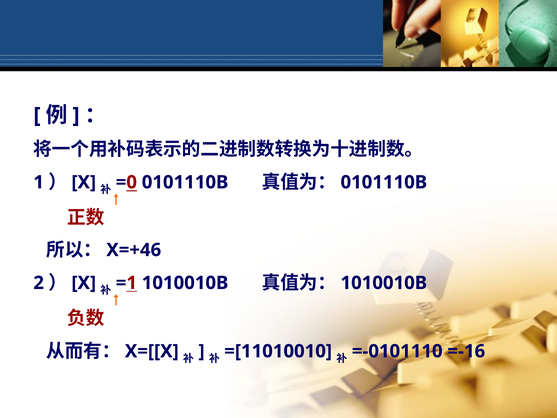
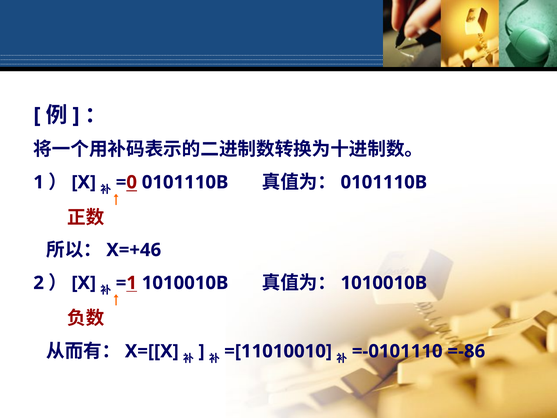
=-16: =-16 -> =-86
